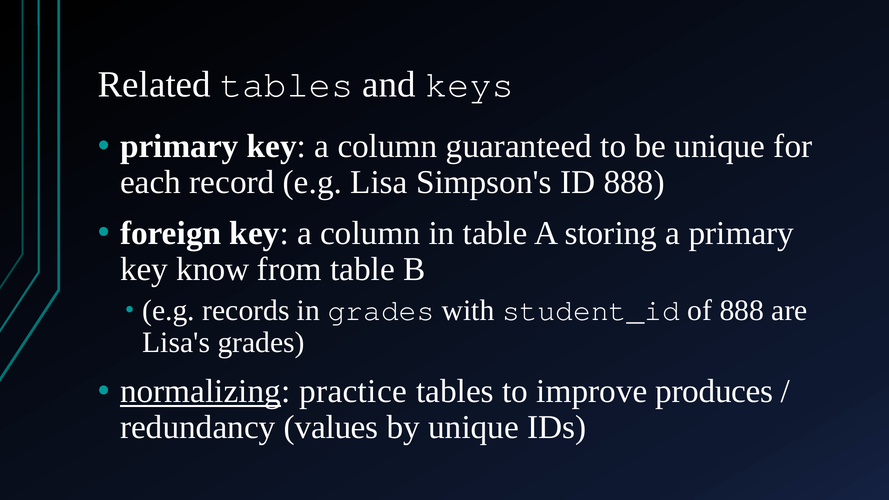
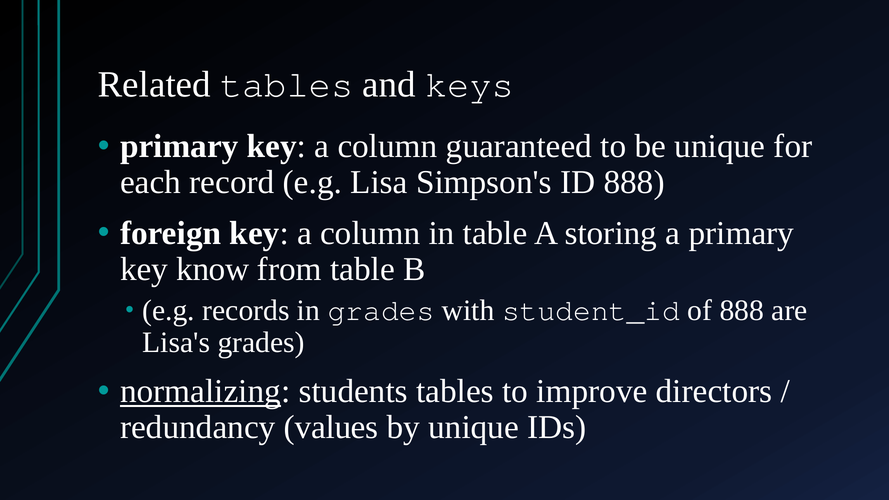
practice: practice -> students
produces: produces -> directors
